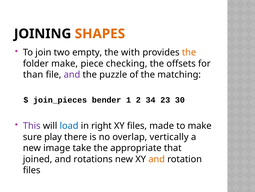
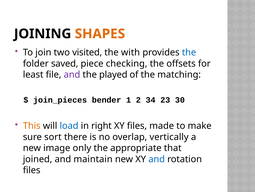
empty: empty -> visited
the at (189, 52) colour: orange -> blue
folder make: make -> saved
than: than -> least
puzzle: puzzle -> played
This colour: purple -> orange
play: play -> sort
take: take -> only
rotations: rotations -> maintain
and at (157, 159) colour: orange -> blue
